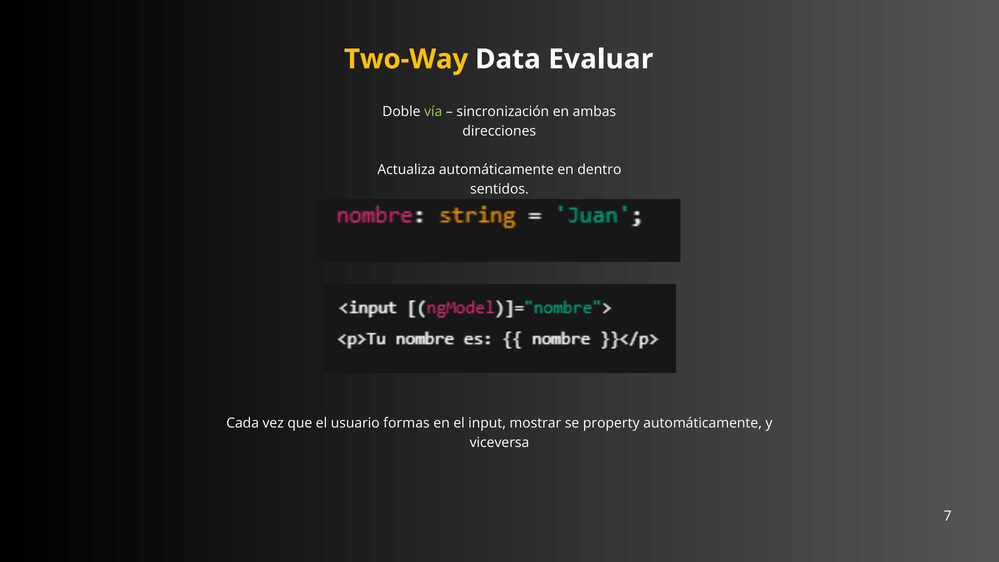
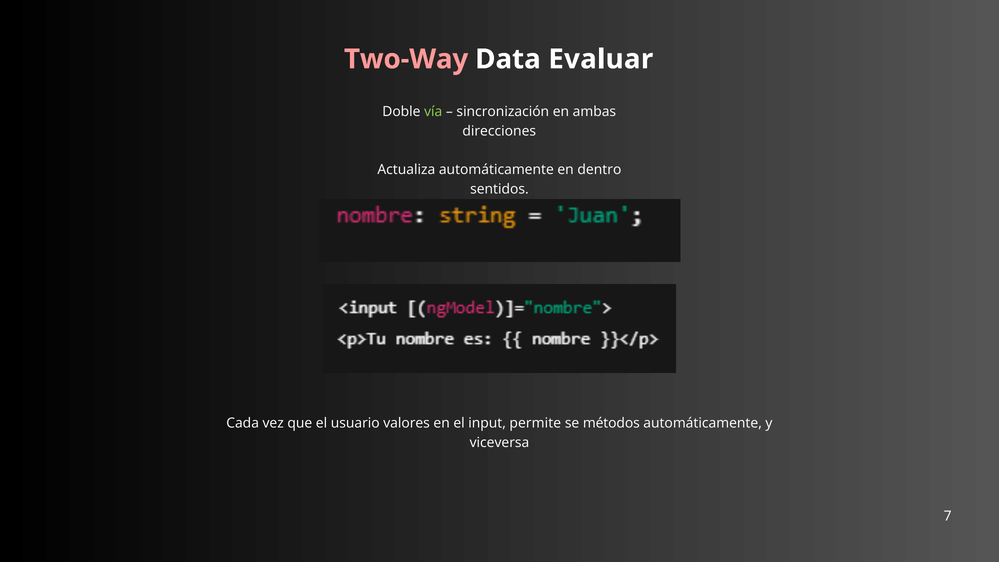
Two-Way colour: yellow -> pink
formas: formas -> valores
mostrar: mostrar -> permite
property: property -> métodos
